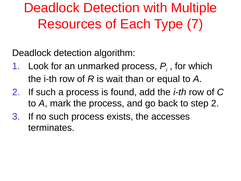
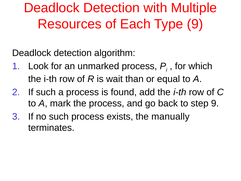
Type 7: 7 -> 9
step 2: 2 -> 9
accesses: accesses -> manually
